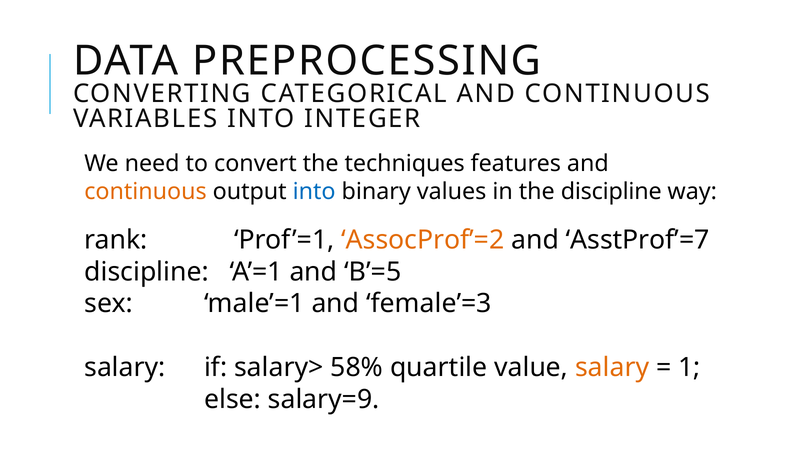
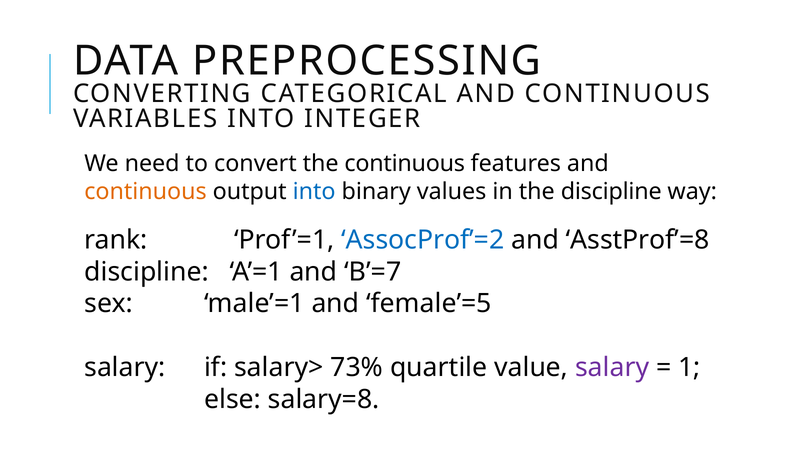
the techniques: techniques -> continuous
AssocProf’=2 colour: orange -> blue
AsstProf’=7: AsstProf’=7 -> AsstProf’=8
B’=5: B’=5 -> B’=7
female’=3: female’=3 -> female’=5
58%: 58% -> 73%
salary at (612, 368) colour: orange -> purple
salary=9: salary=9 -> salary=8
